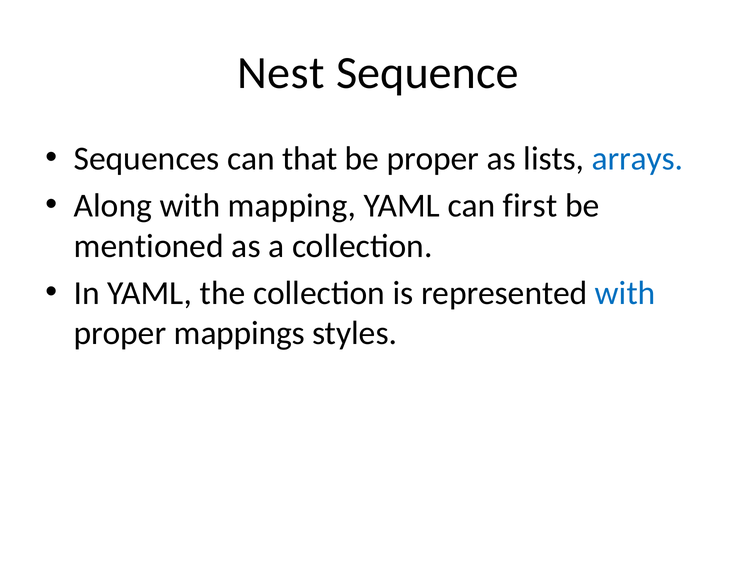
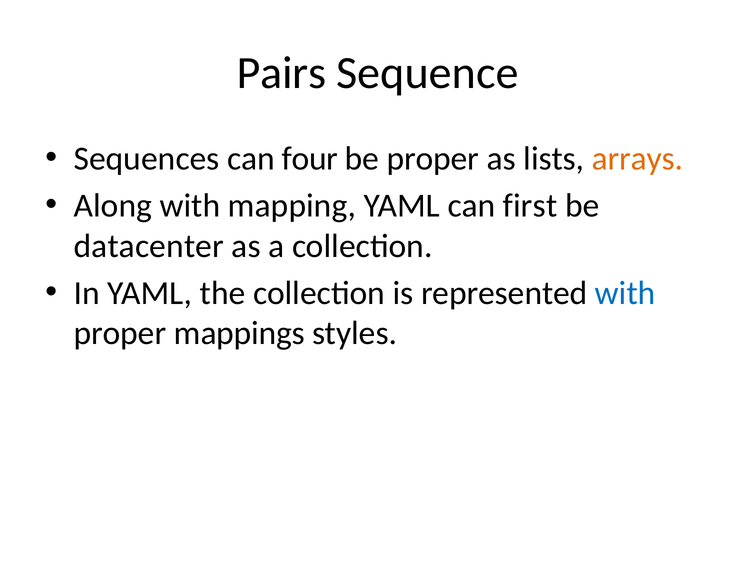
Nest: Nest -> Pairs
that: that -> four
arrays colour: blue -> orange
mentioned: mentioned -> datacenter
